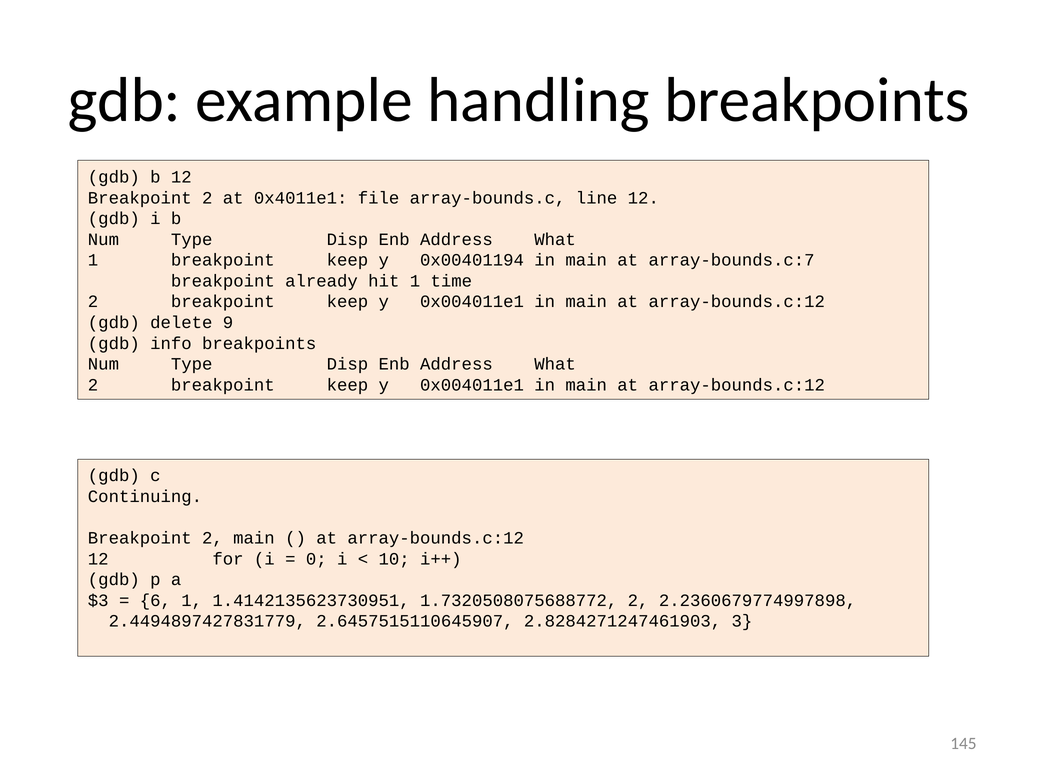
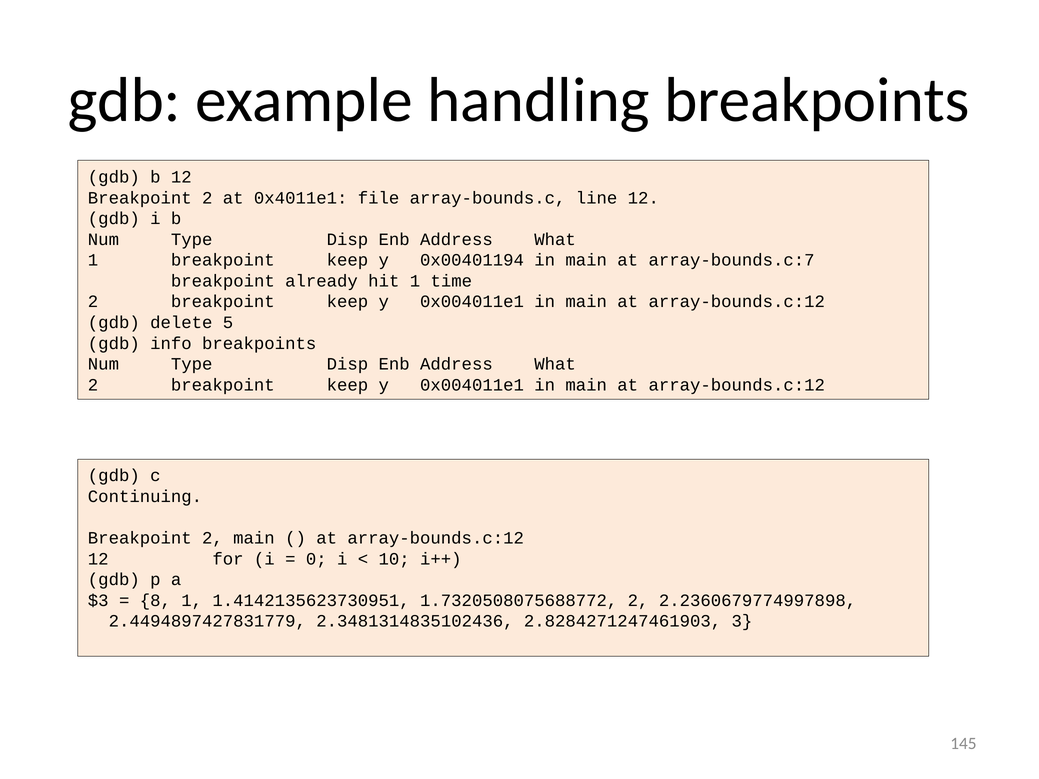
9: 9 -> 5
6: 6 -> 8
2.6457515110645907: 2.6457515110645907 -> 2.3481314835102436
